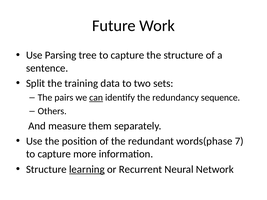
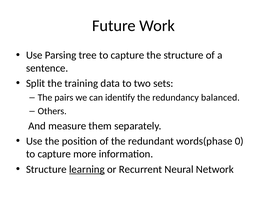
can underline: present -> none
sequence: sequence -> balanced
7: 7 -> 0
